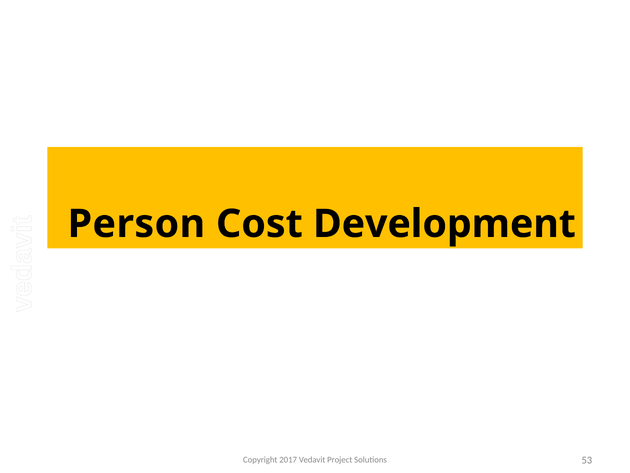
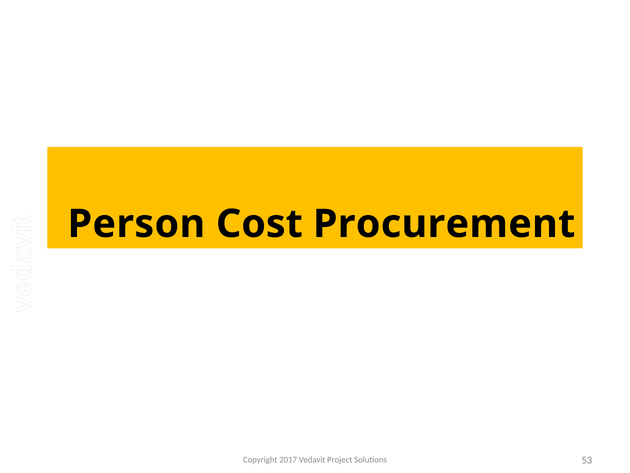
Development: Development -> Procurement
